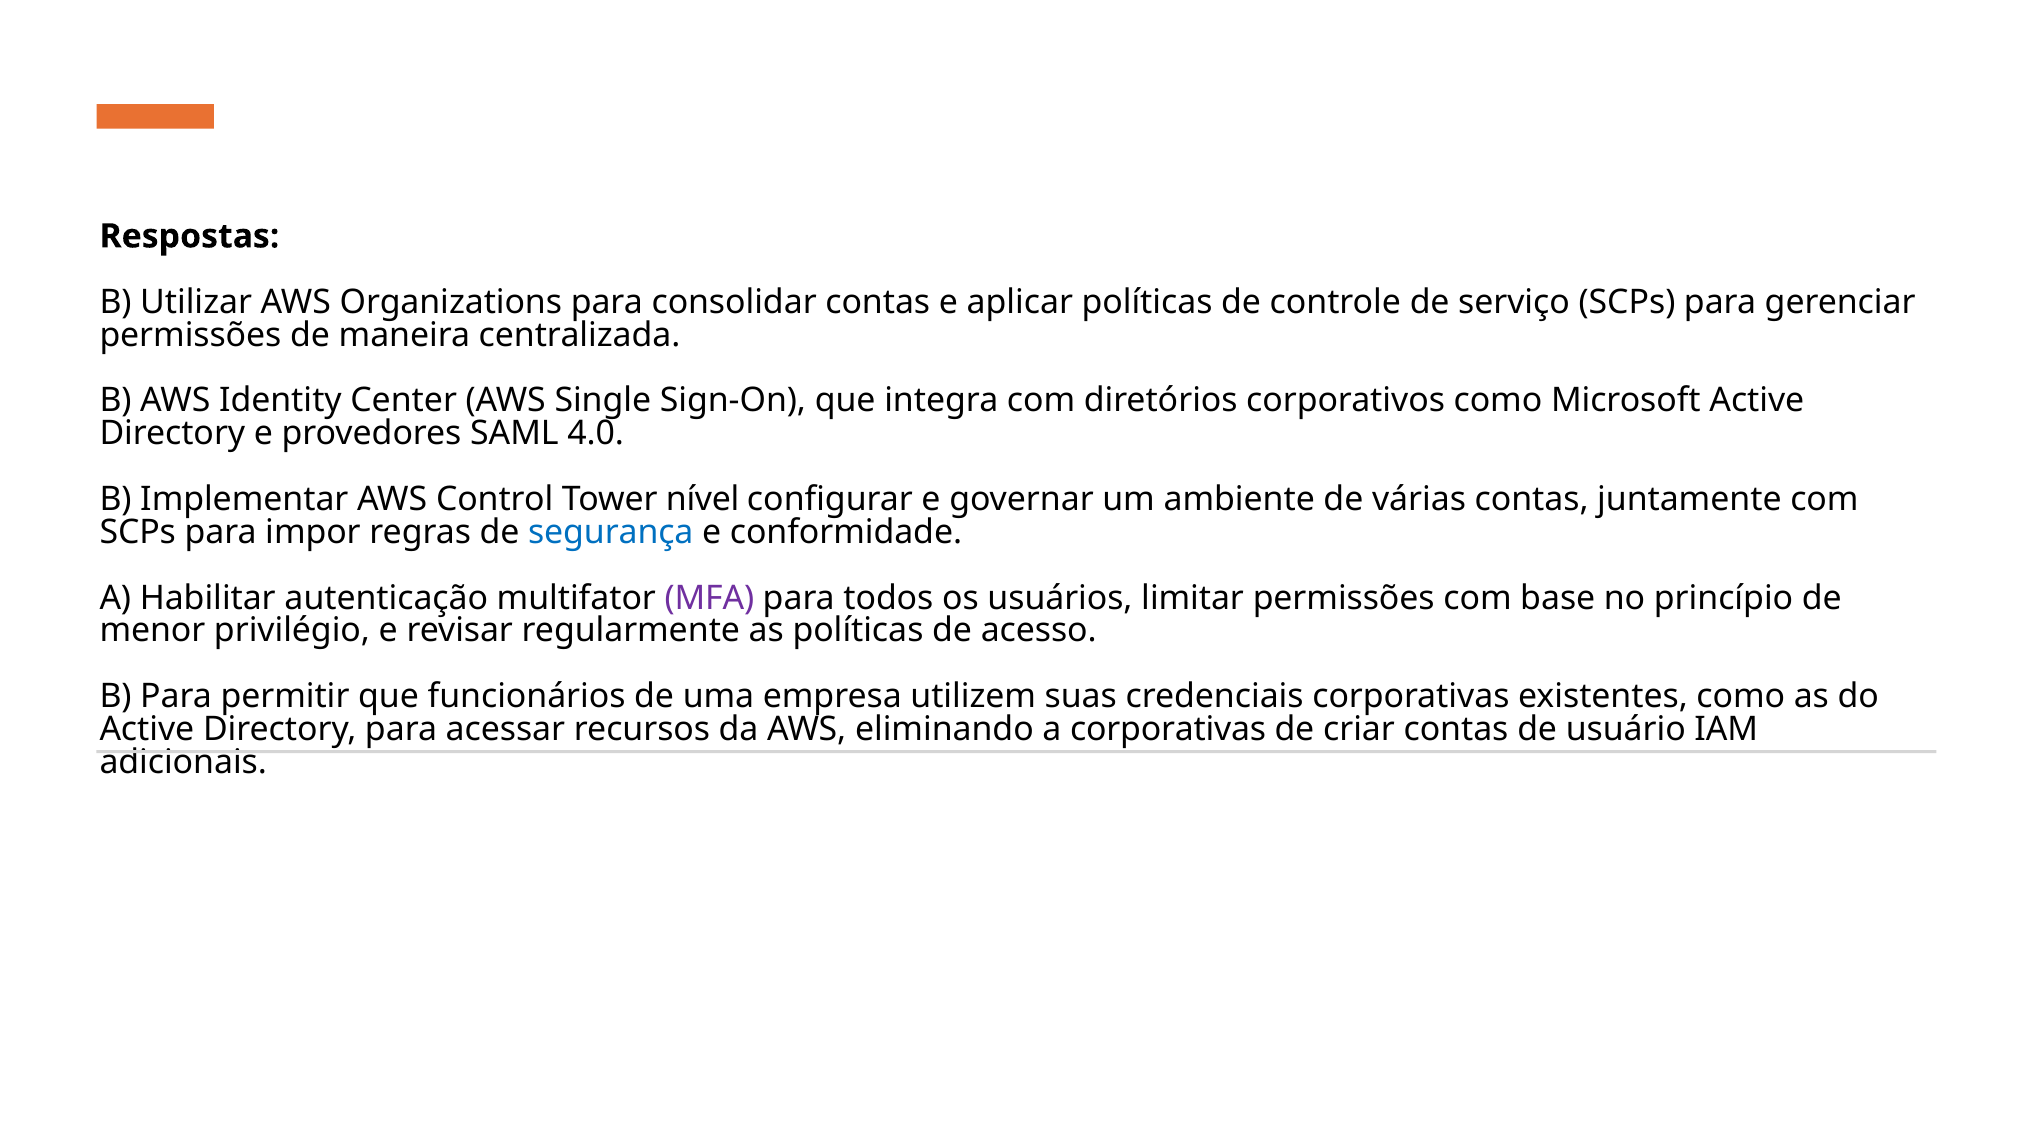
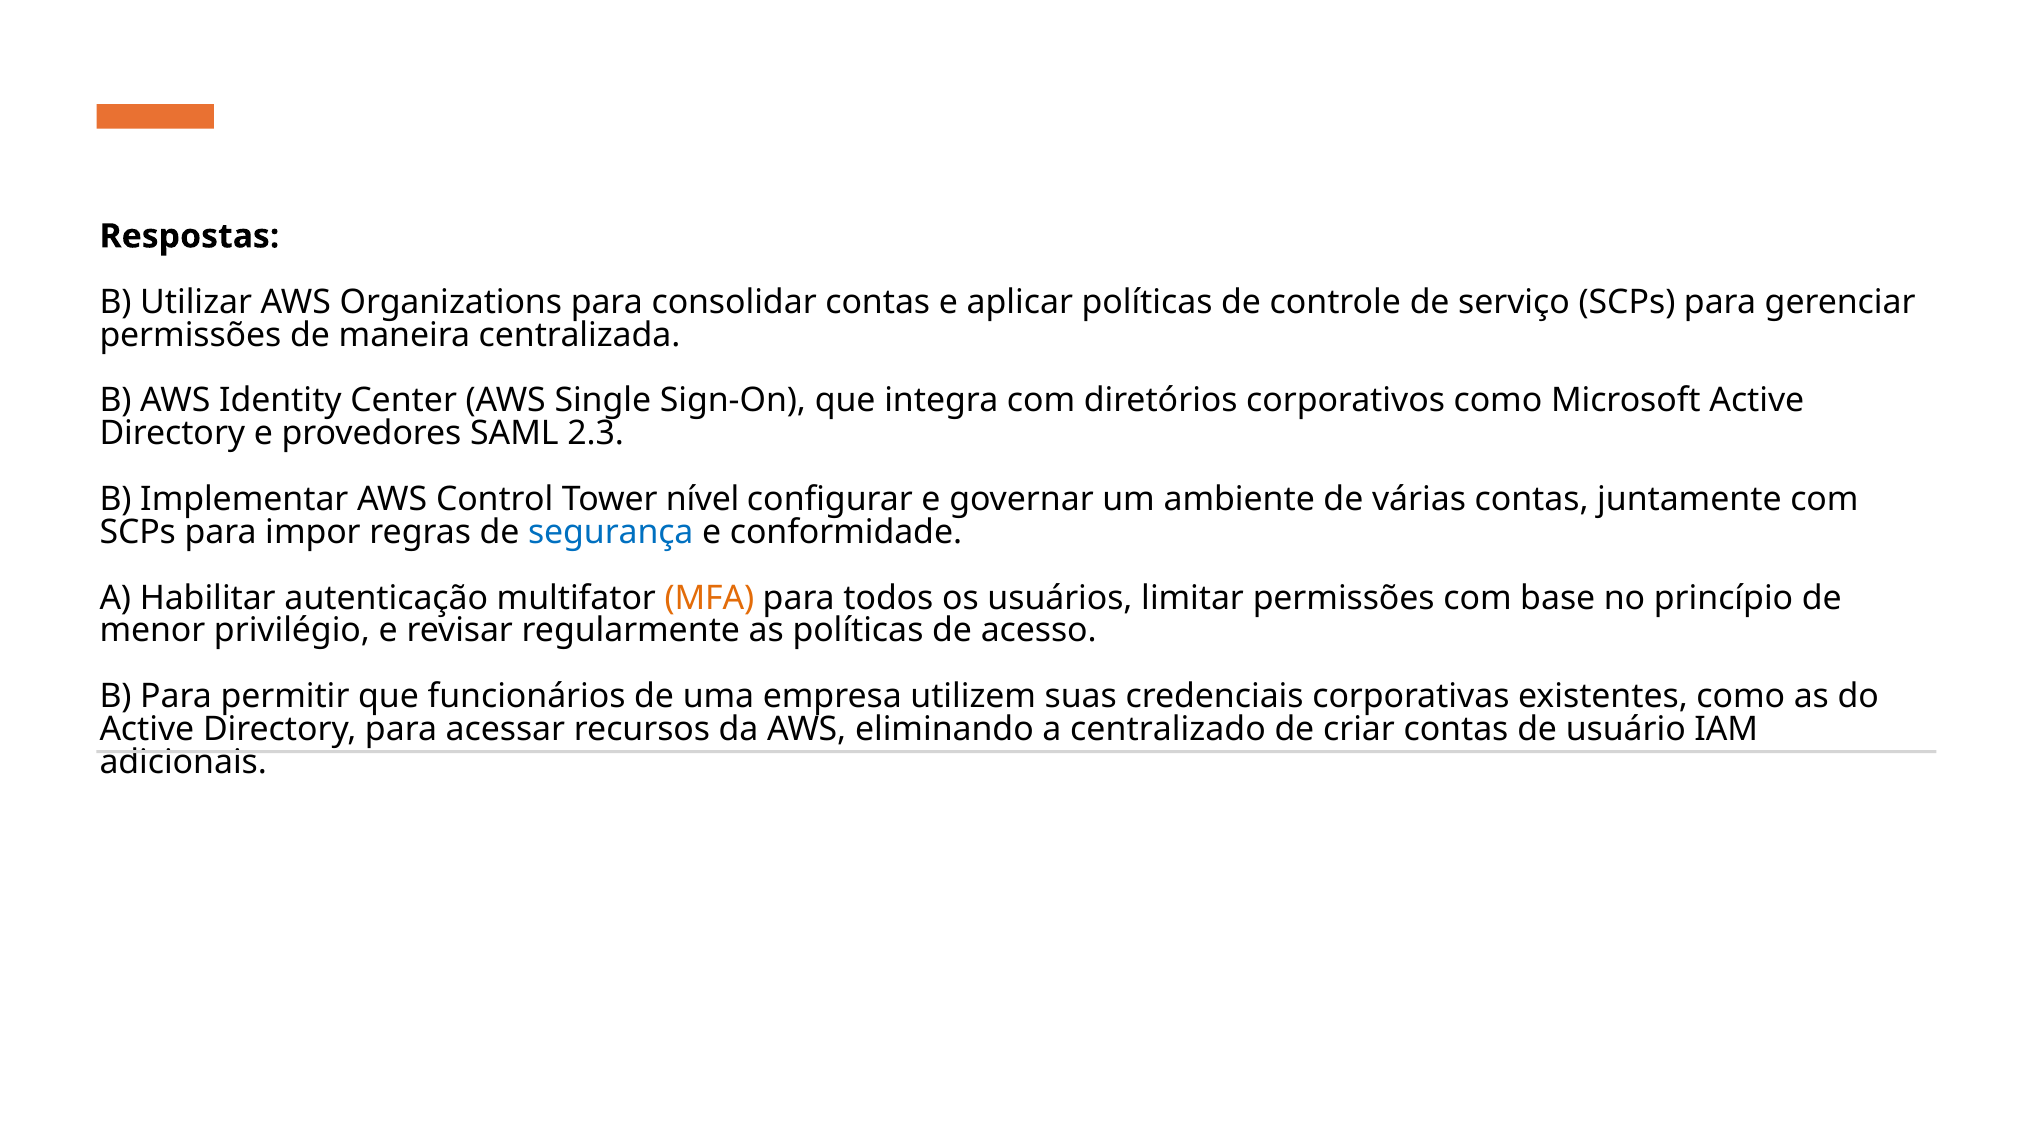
4.0: 4.0 -> 2.3
MFA colour: purple -> orange
a corporativas: corporativas -> centralizado
